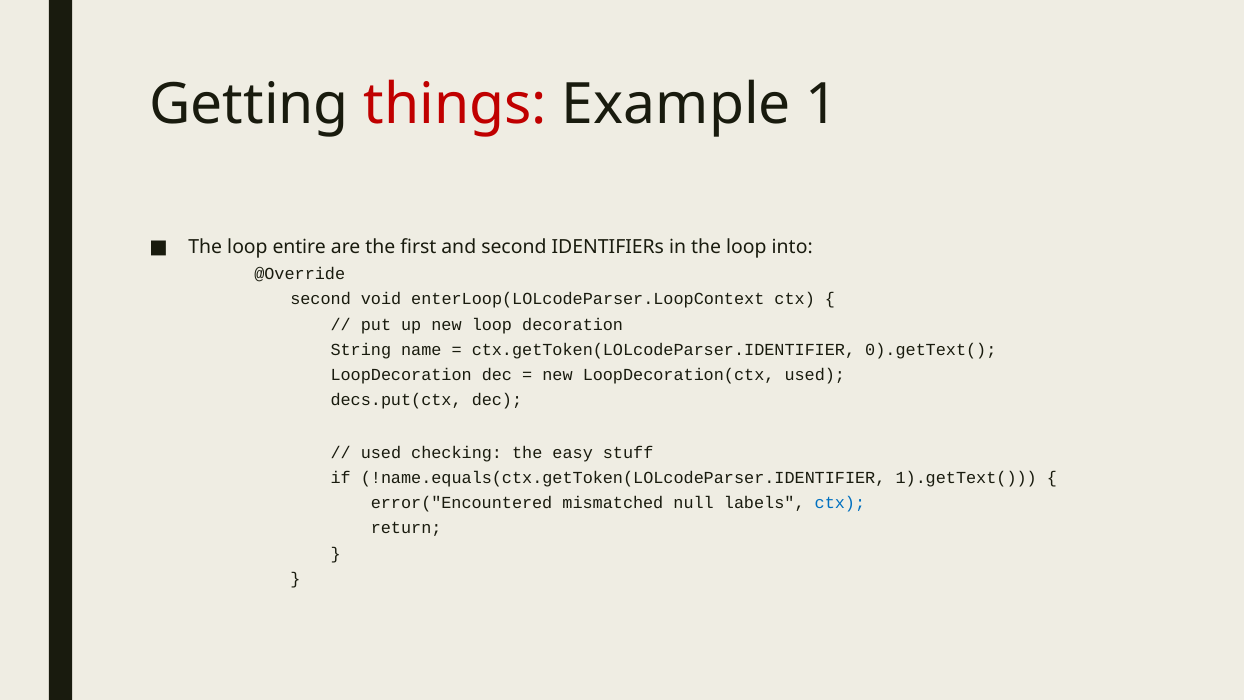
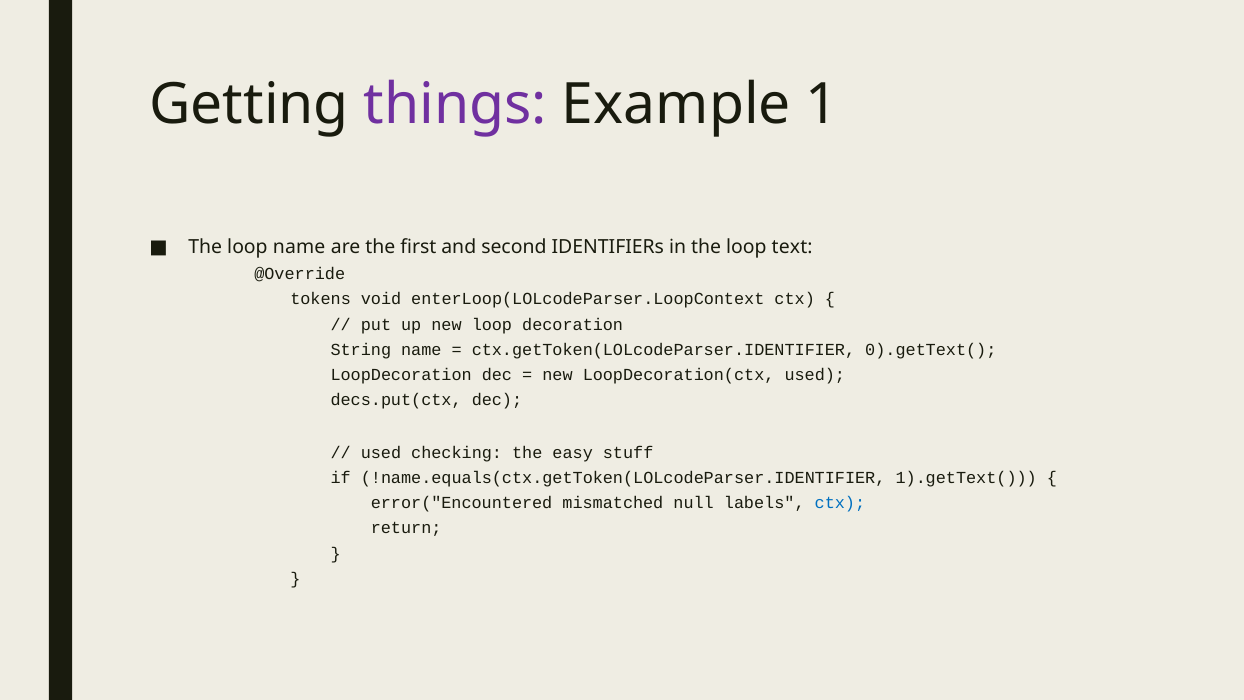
things colour: red -> purple
loop entire: entire -> name
into: into -> text
second at (321, 299): second -> tokens
